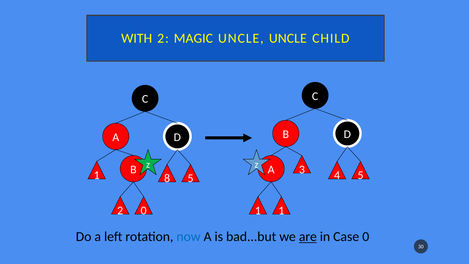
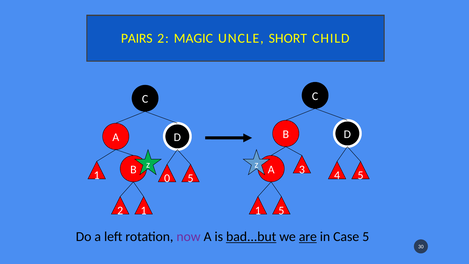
WITH: WITH -> PAIRS
UNCLE UNCLE: UNCLE -> SHORT
8: 8 -> 0
2 0: 0 -> 1
1 at (281, 210): 1 -> 5
now colour: blue -> purple
bad...but underline: none -> present
Case 0: 0 -> 5
